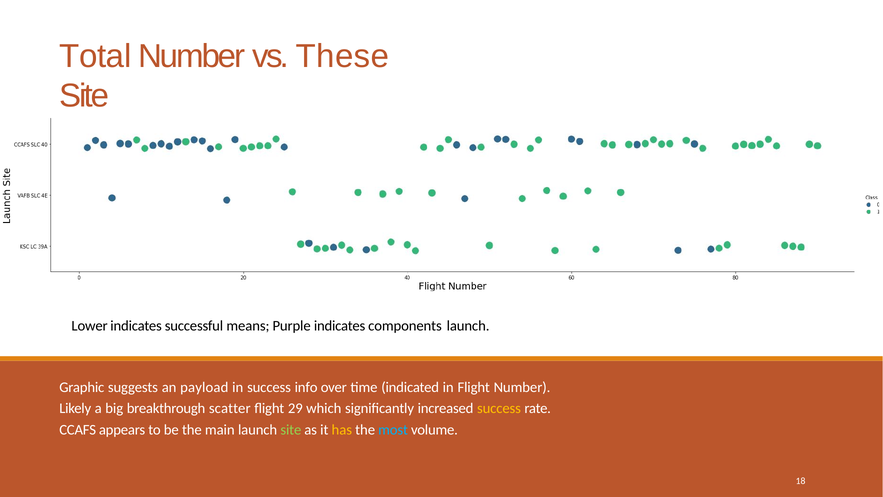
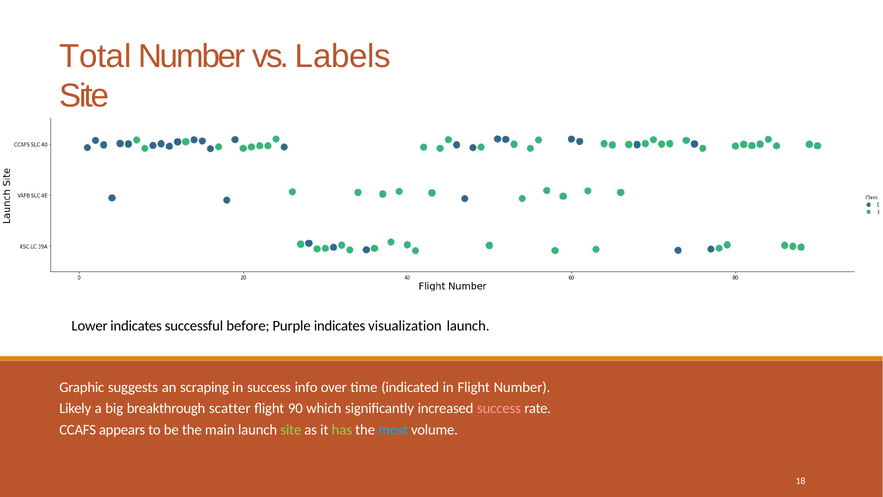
These: These -> Labels
means: means -> before
components: components -> visualization
payload: payload -> scraping
29: 29 -> 90
success at (499, 408) colour: yellow -> pink
has colour: yellow -> light green
